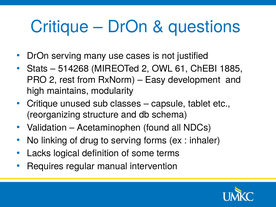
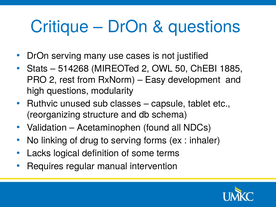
61: 61 -> 50
high maintains: maintains -> questions
Critique at (42, 104): Critique -> Ruthvic
